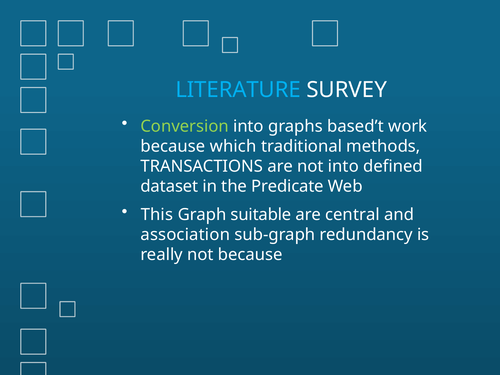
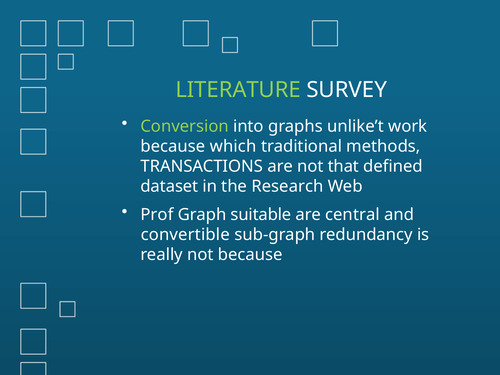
LITERATURE colour: light blue -> light green
based’t: based’t -> unlike’t
not into: into -> that
Predicate: Predicate -> Research
This: This -> Prof
association: association -> convertible
